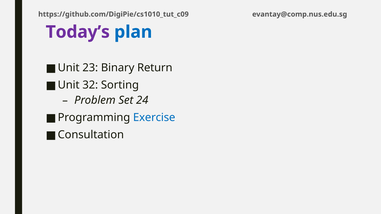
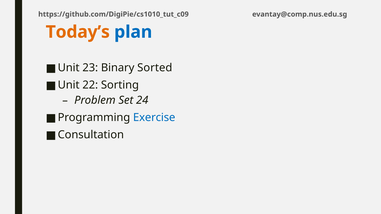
Today’s colour: purple -> orange
Return: Return -> Sorted
32: 32 -> 22
